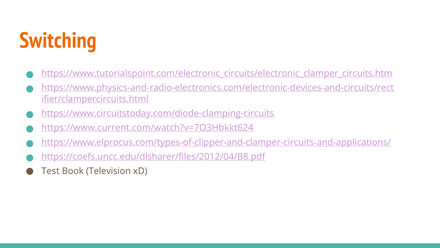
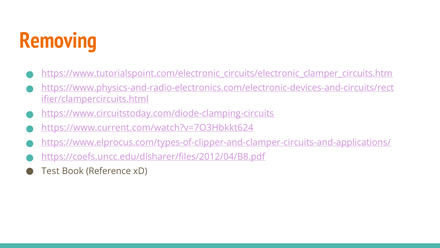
Switching: Switching -> Removing
Television: Television -> Reference
